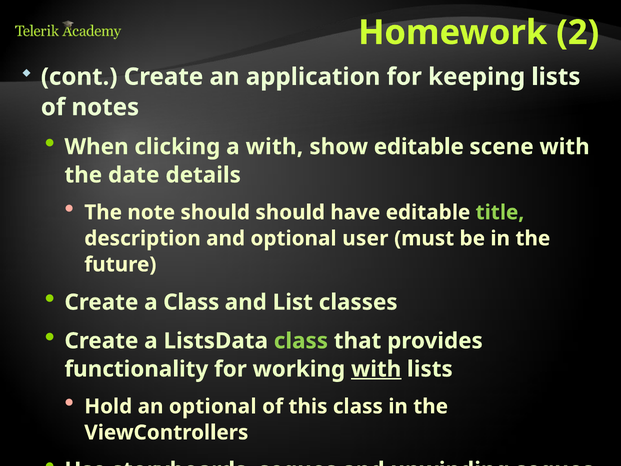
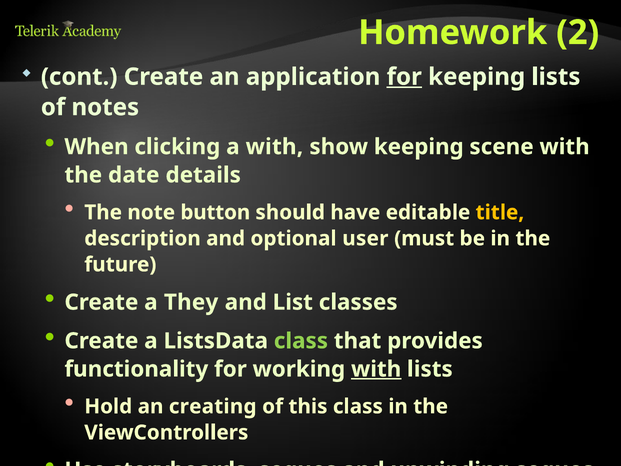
for at (404, 77) underline: none -> present
show editable: editable -> keeping
note should: should -> button
title colour: light green -> yellow
a Class: Class -> They
an optional: optional -> creating
